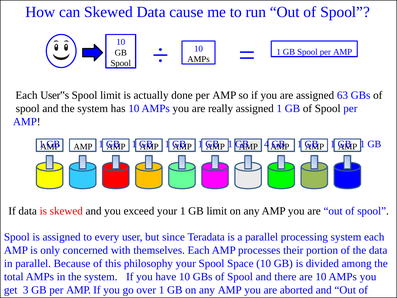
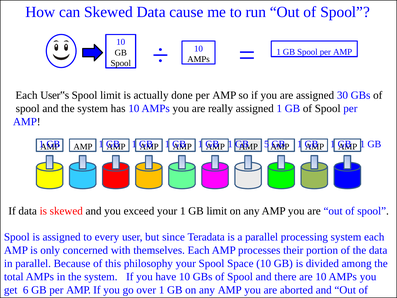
63: 63 -> 30
4: 4 -> 5
3: 3 -> 6
